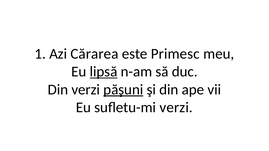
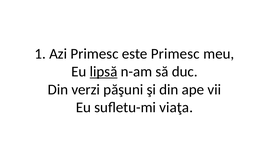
Azi Cărarea: Cărarea -> Primesc
păşuni underline: present -> none
sufletu-mi verzi: verzi -> viaţa
